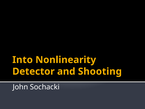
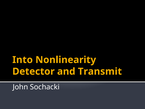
Shooting: Shooting -> Transmit
